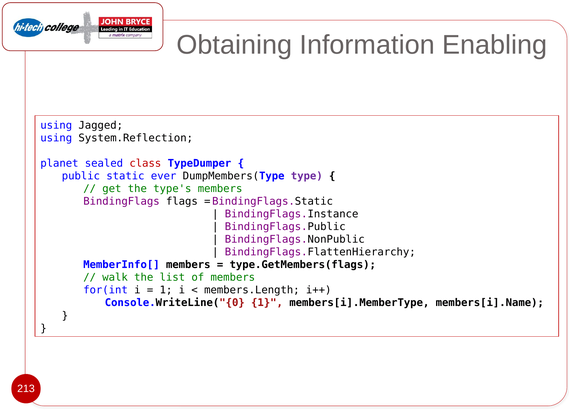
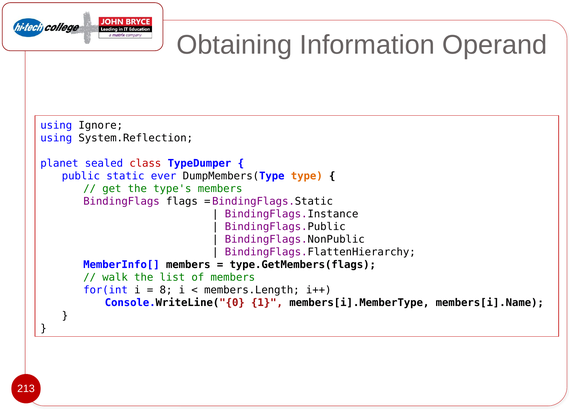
Enabling: Enabling -> Operand
Jagged: Jagged -> Ignore
type colour: purple -> orange
1 at (166, 290): 1 -> 8
